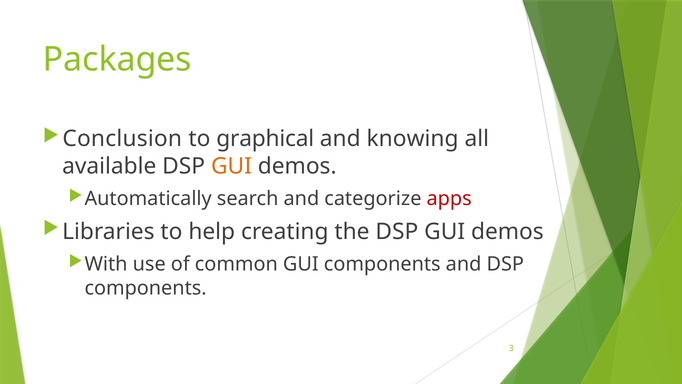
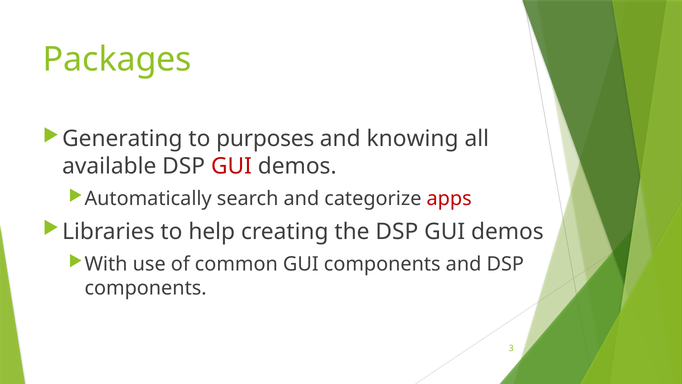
Conclusion: Conclusion -> Generating
graphical: graphical -> purposes
GUI at (231, 166) colour: orange -> red
